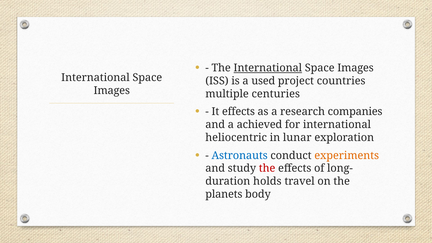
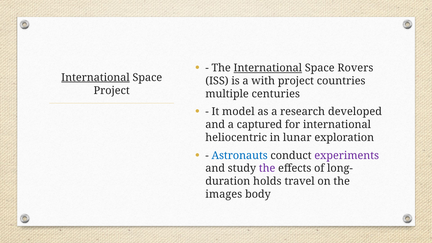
Images at (355, 68): Images -> Rovers
International at (95, 77) underline: none -> present
used: used -> with
Images at (112, 90): Images -> Project
It effects: effects -> model
companies: companies -> developed
achieved: achieved -> captured
experiments colour: orange -> purple
the at (267, 168) colour: red -> purple
planets: planets -> images
